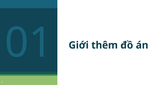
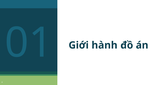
thêm: thêm -> hành
